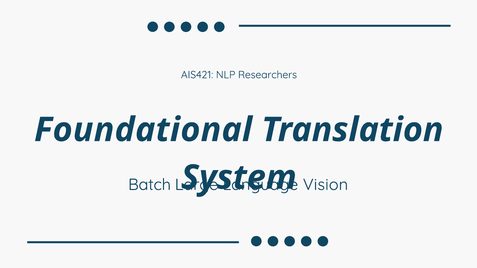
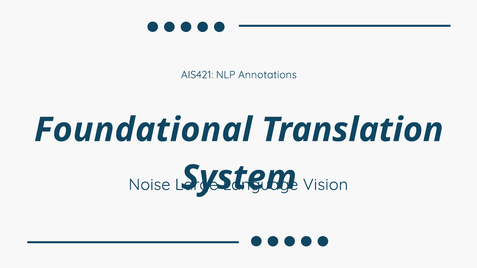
Researchers: Researchers -> Annotations
Batch: Batch -> Noise
